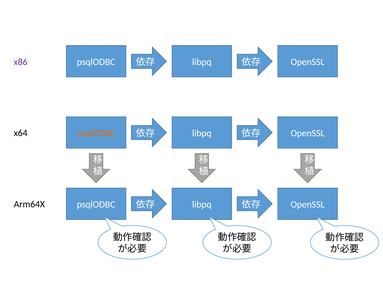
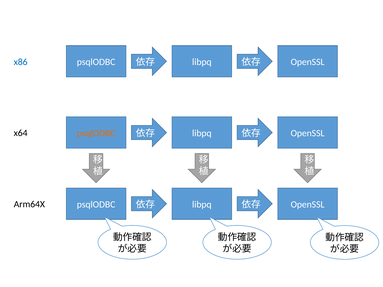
x86 colour: purple -> blue
